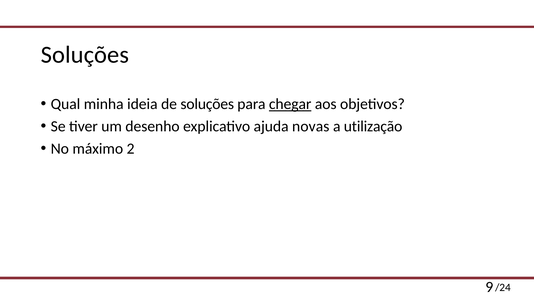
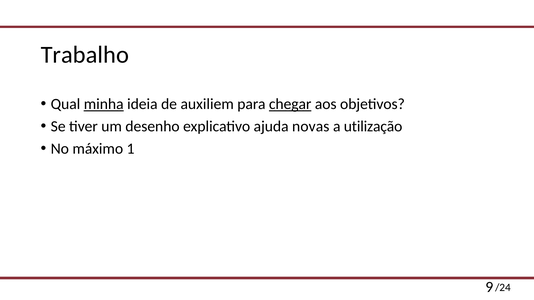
Soluções at (85, 55): Soluções -> Trabalho
minha underline: none -> present
de soluções: soluções -> auxiliem
2: 2 -> 1
